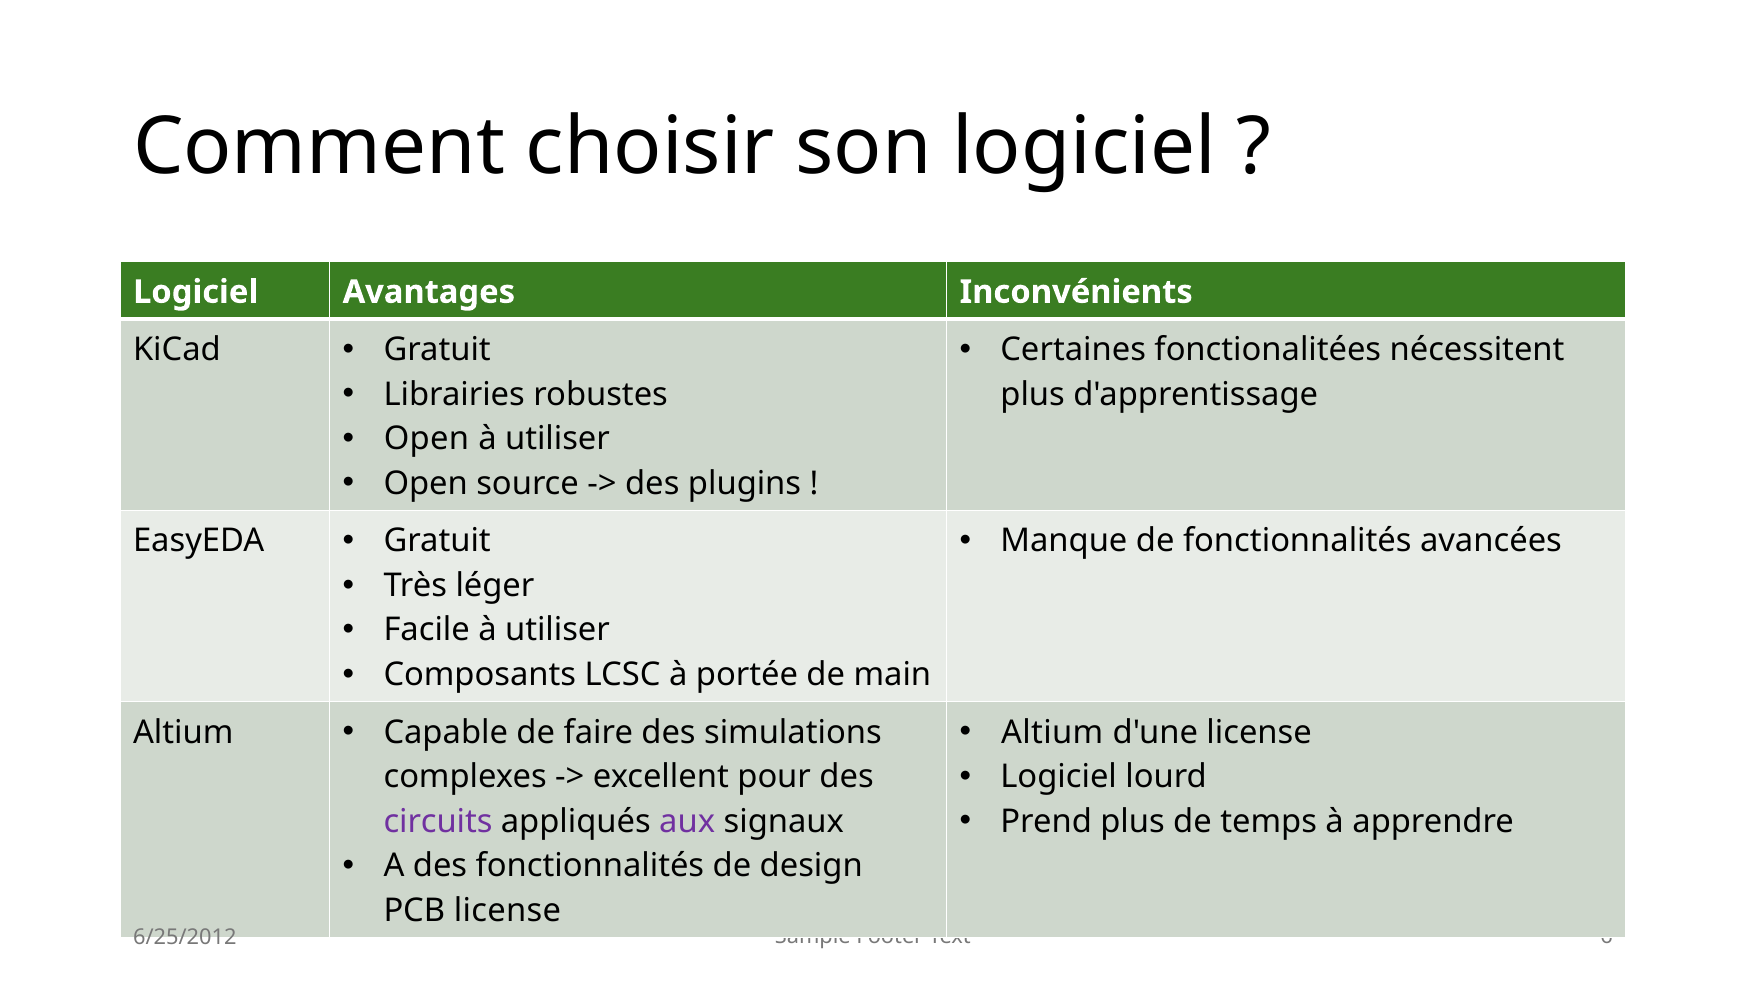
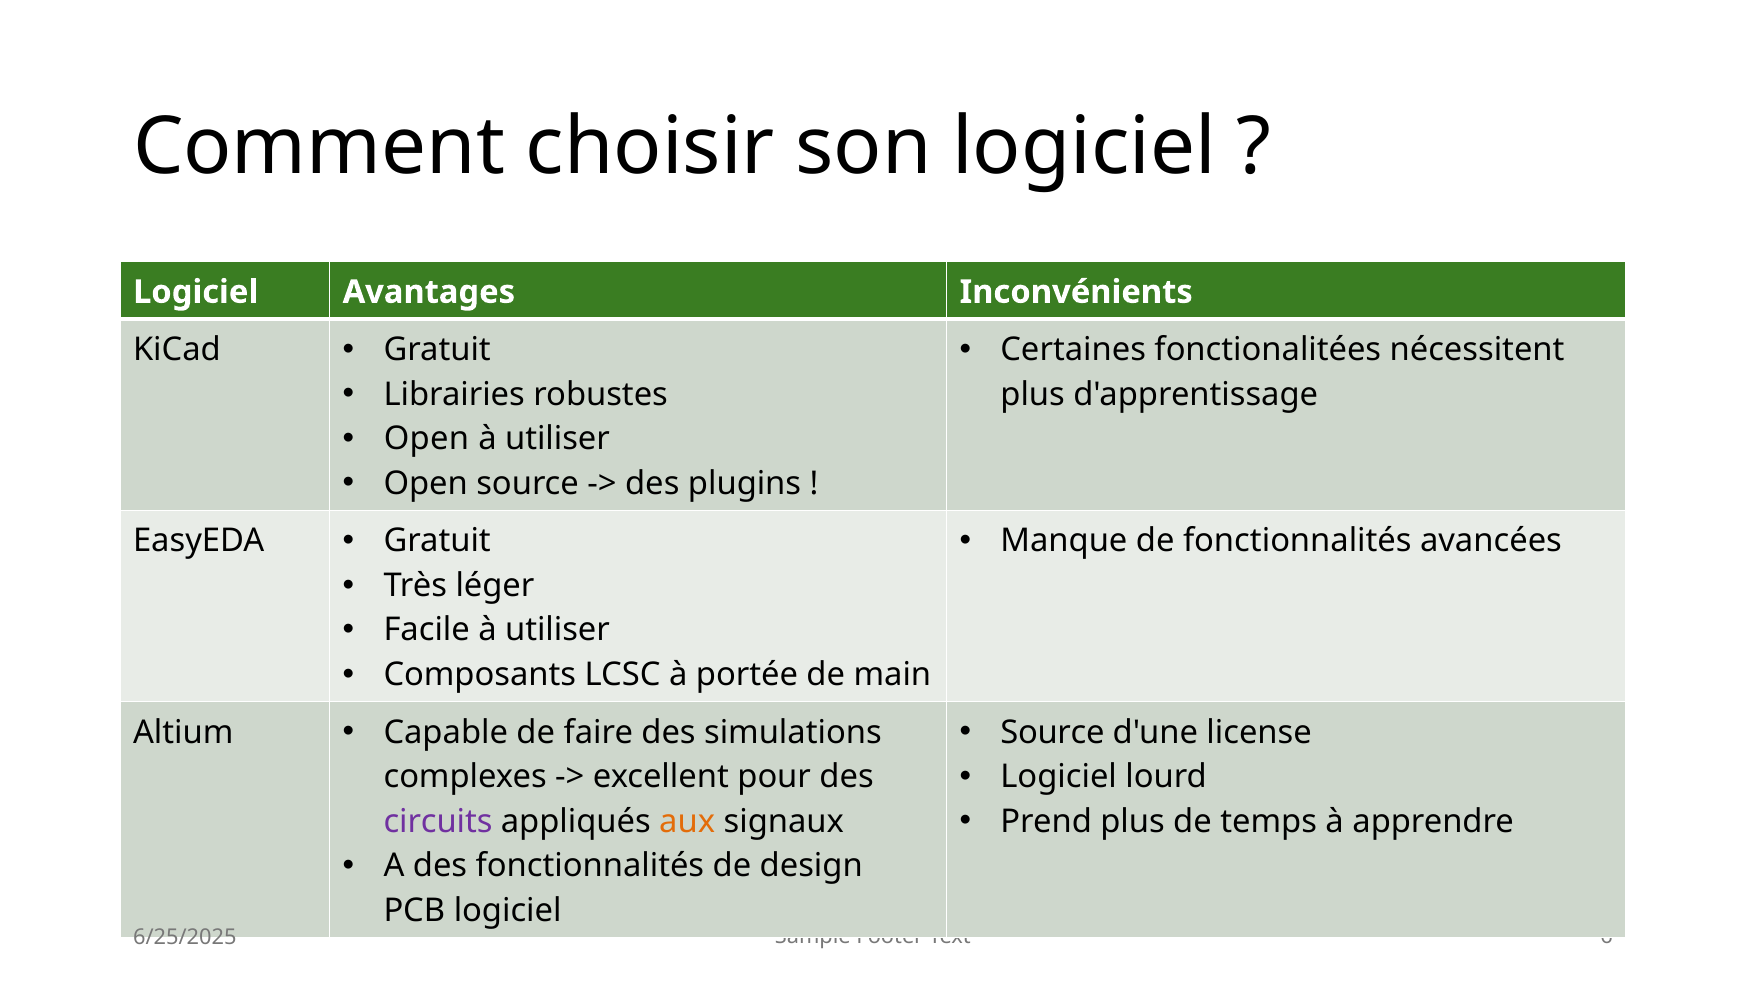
Altium at (1052, 732): Altium -> Source
aux colour: purple -> orange
PCB license: license -> logiciel
6/25/2012: 6/25/2012 -> 6/25/2025
